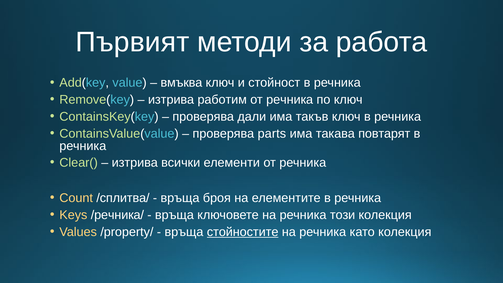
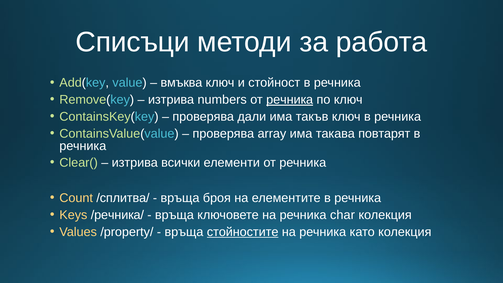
Първият: Първият -> Списъци
работим: работим -> numbers
речника at (290, 100) underline: none -> present
parts: parts -> array
този: този -> char
